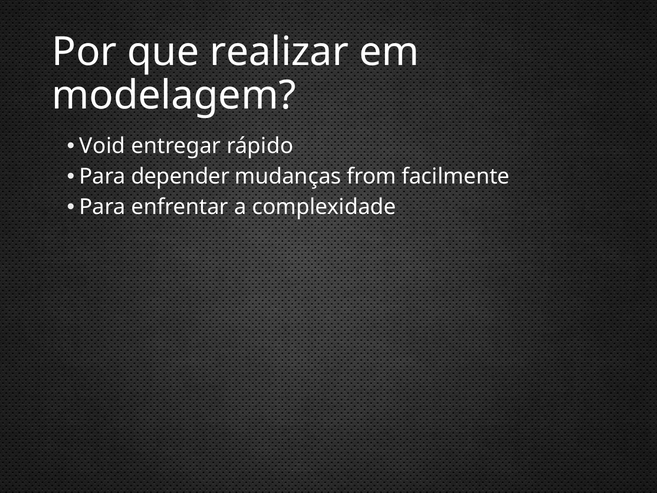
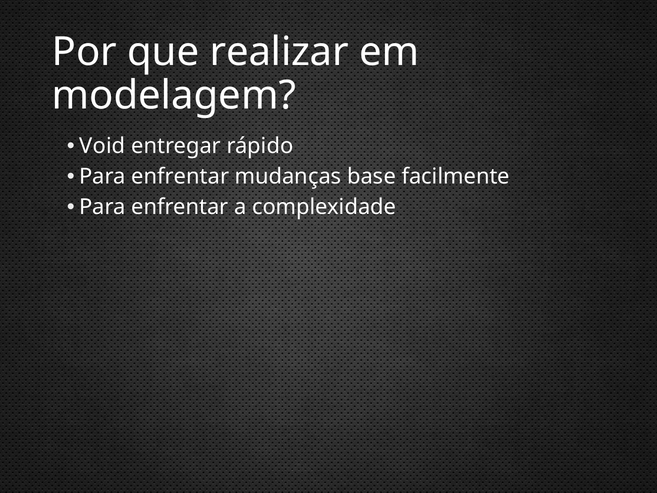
depender at (180, 177): depender -> enfrentar
from: from -> base
